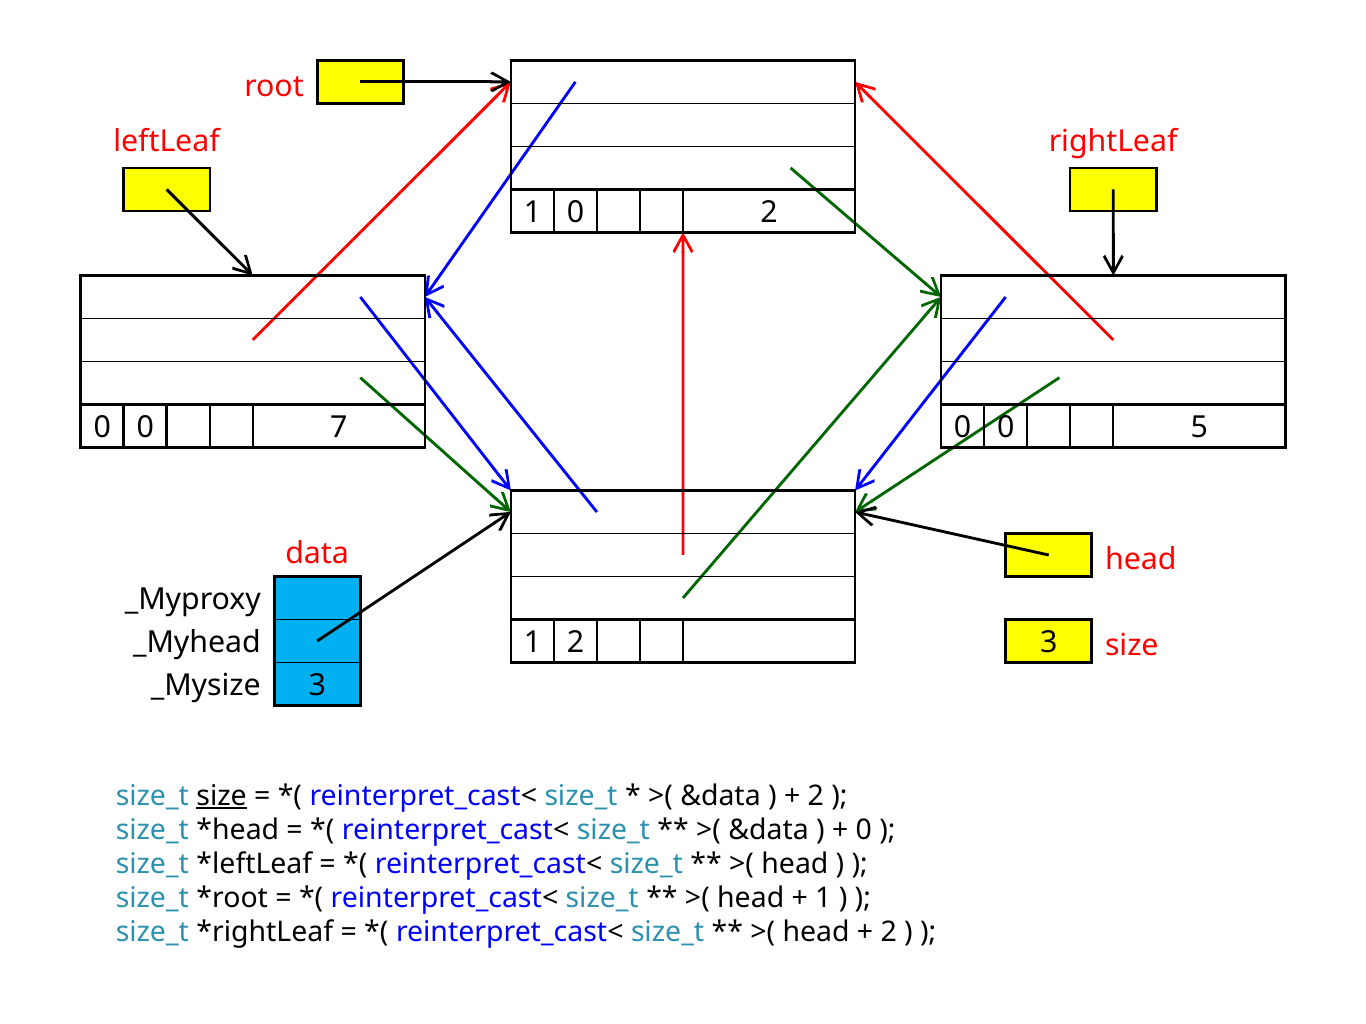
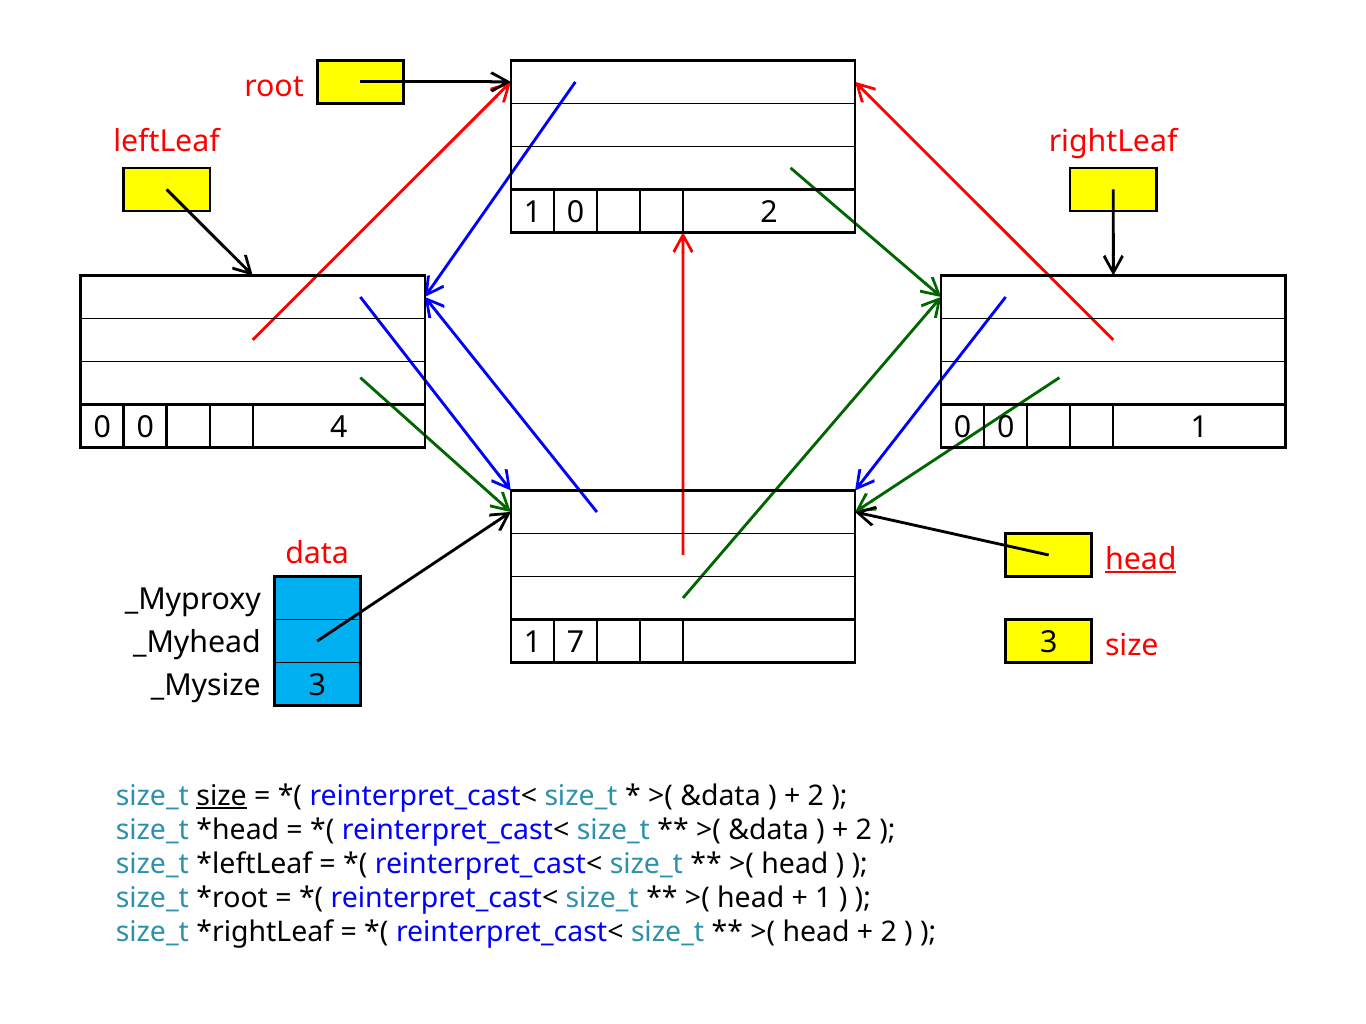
7: 7 -> 4
0 5: 5 -> 1
head at (1141, 559) underline: none -> present
1 2: 2 -> 7
0 at (864, 830): 0 -> 2
